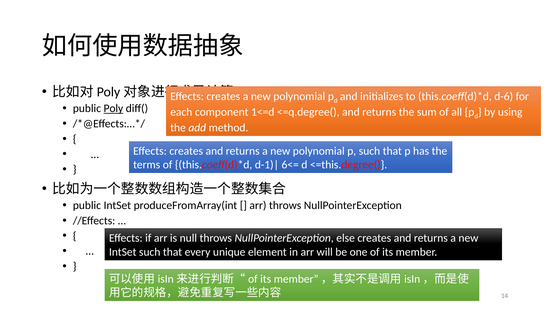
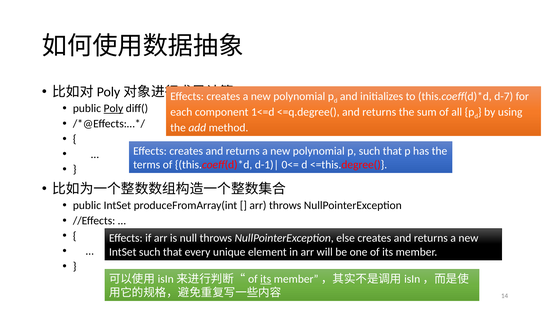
d-6: d-6 -> d-7
6<=: 6<= -> 0<=
its at (266, 278) underline: none -> present
